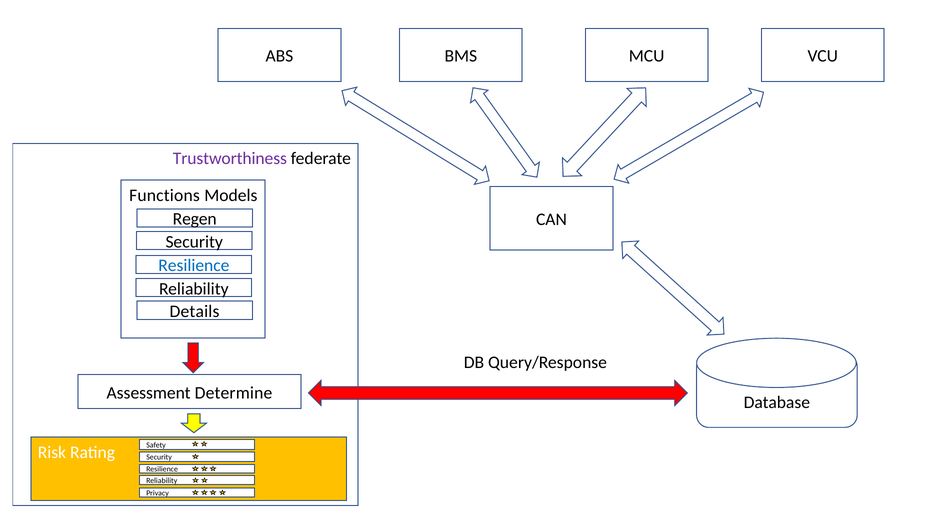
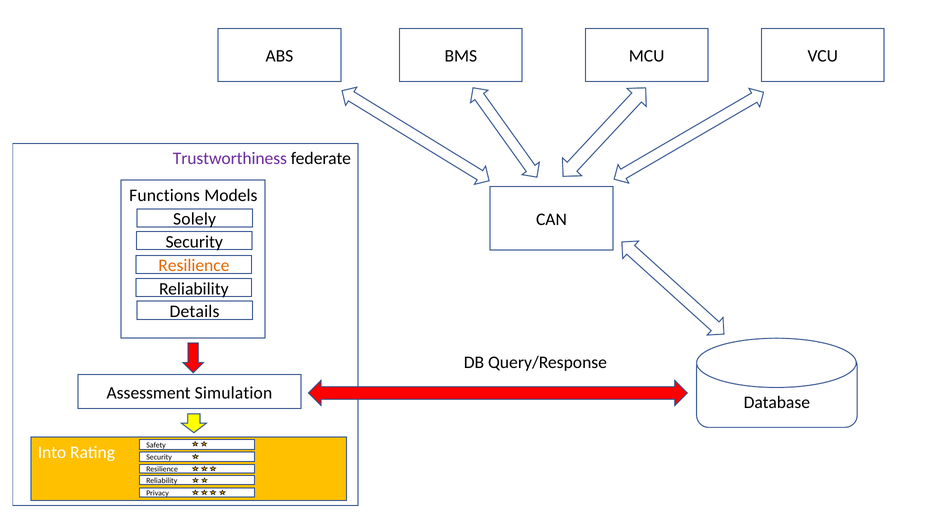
Regen: Regen -> Solely
Resilience at (194, 265) colour: blue -> orange
Determine: Determine -> Simulation
Risk: Risk -> Into
